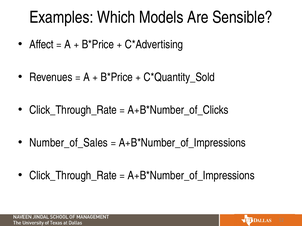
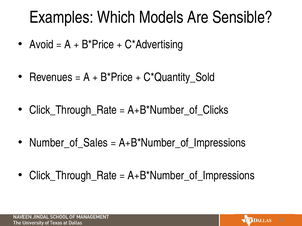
Affect: Affect -> Avoid
